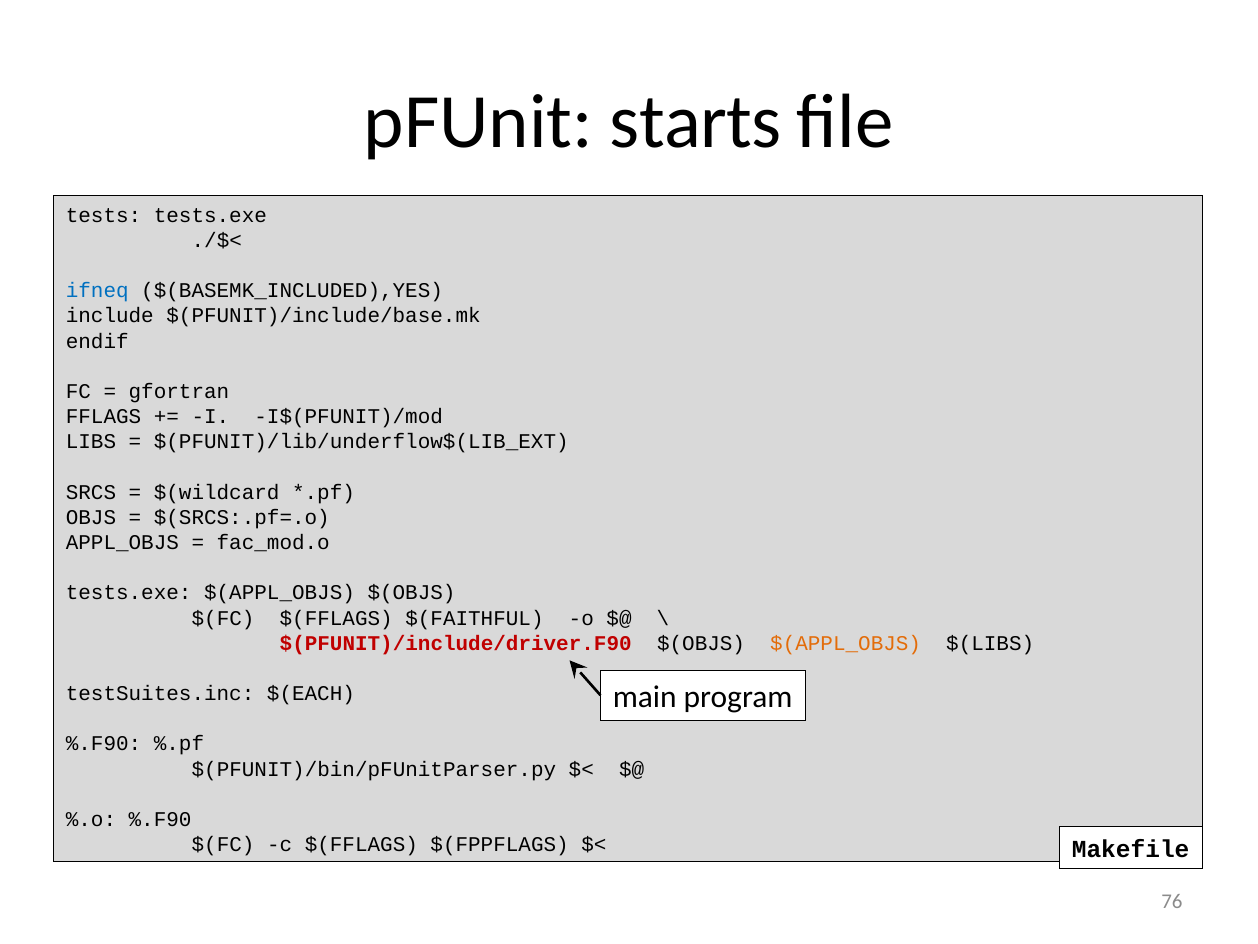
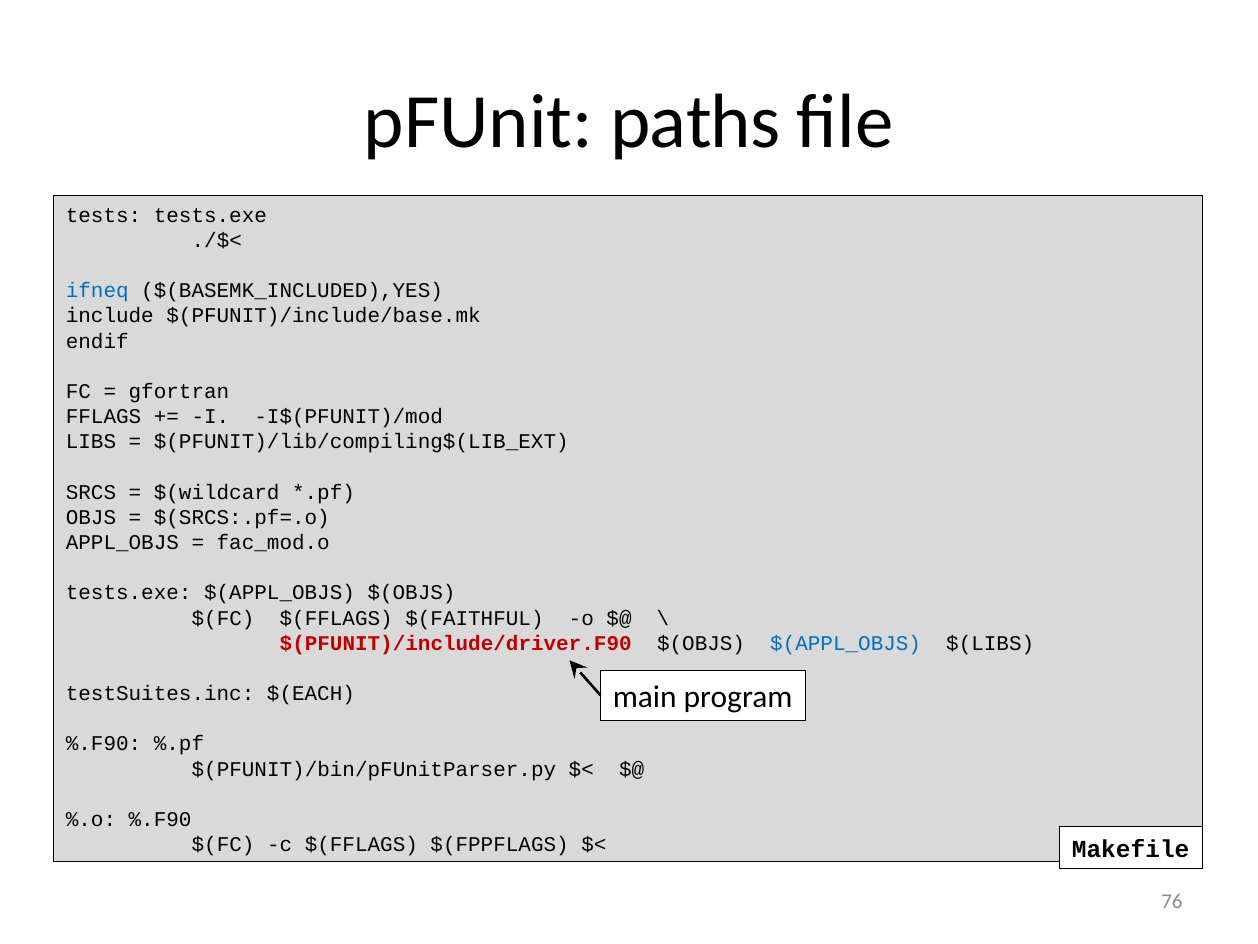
starts: starts -> paths
$(PFUNIT)/lib/underflow$(LIB_EXT: $(PFUNIT)/lib/underflow$(LIB_EXT -> $(PFUNIT)/lib/compiling$(LIB_EXT
$(APPL_OBJS at (846, 643) colour: orange -> blue
